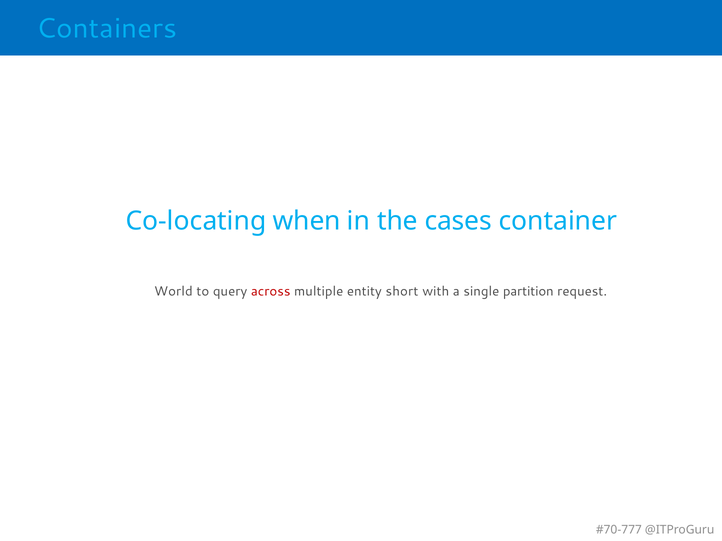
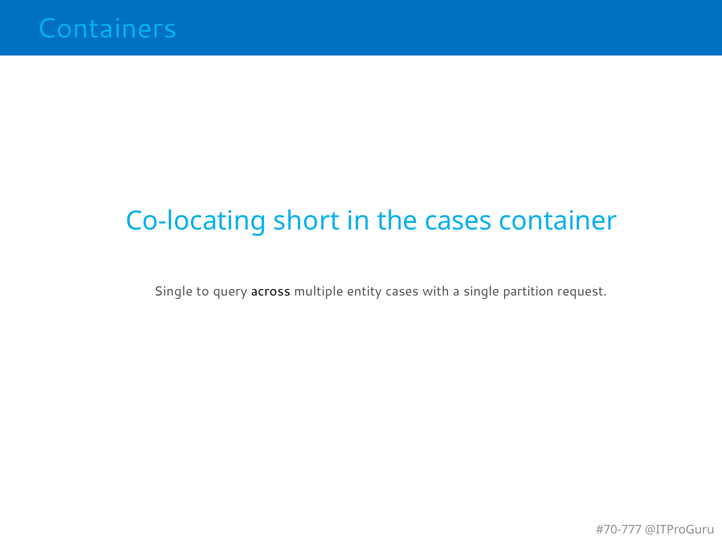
when: when -> short
World at (173, 292): World -> Single
across colour: red -> black
entity short: short -> cases
